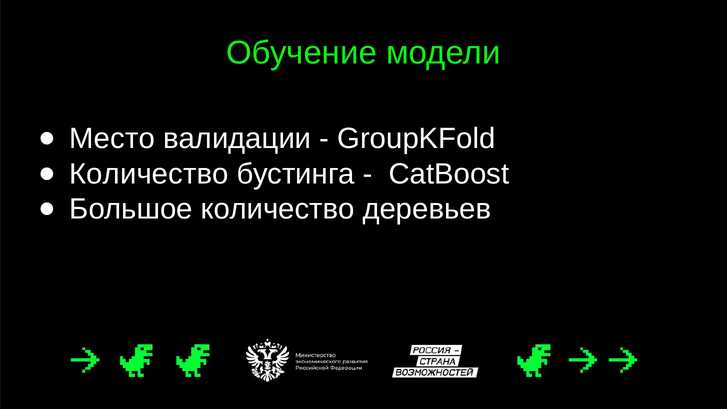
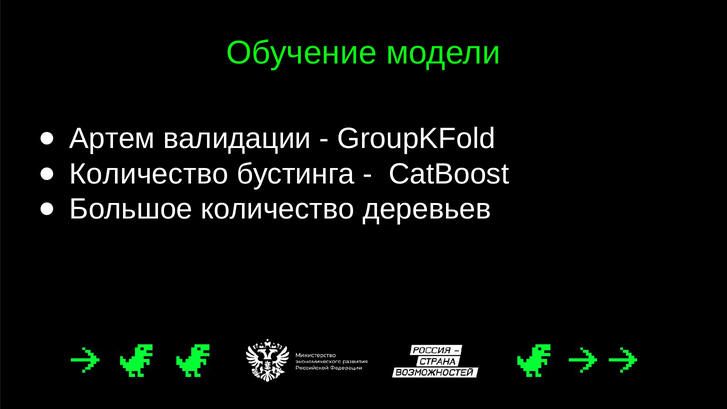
Место: Место -> Артем
